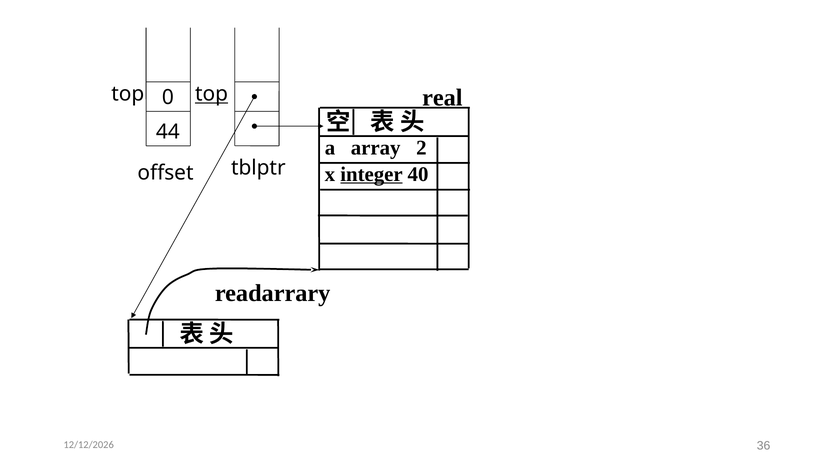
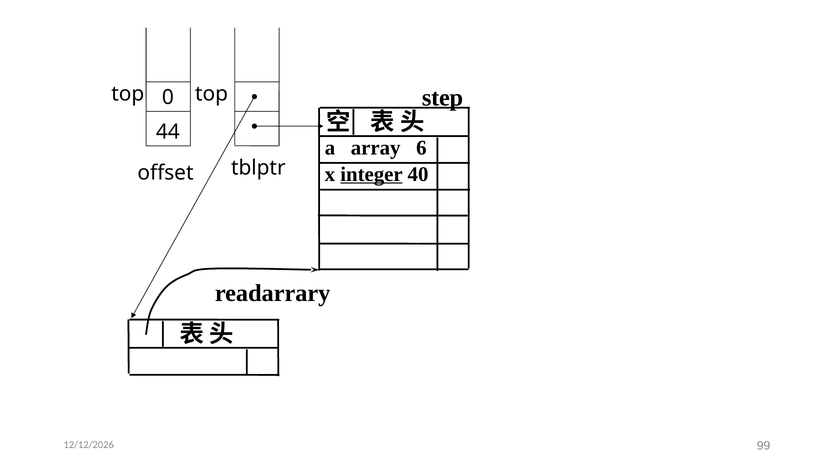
real: real -> step
top at (212, 94) underline: present -> none
2: 2 -> 6
36: 36 -> 99
